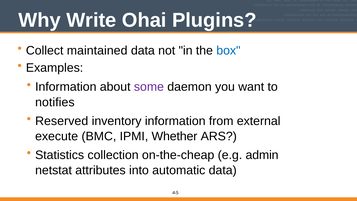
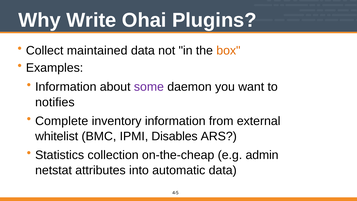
box colour: blue -> orange
Reserved: Reserved -> Complete
execute: execute -> whitelist
Whether: Whether -> Disables
